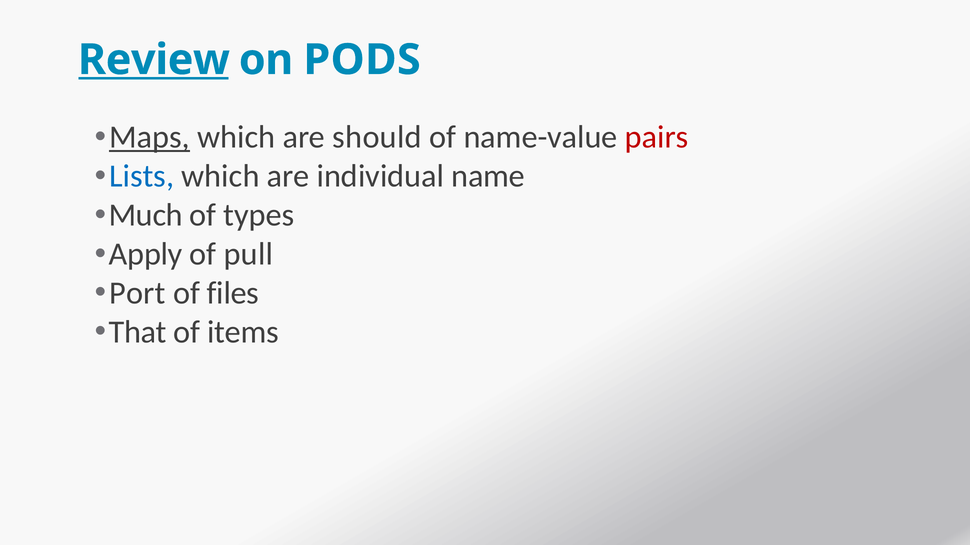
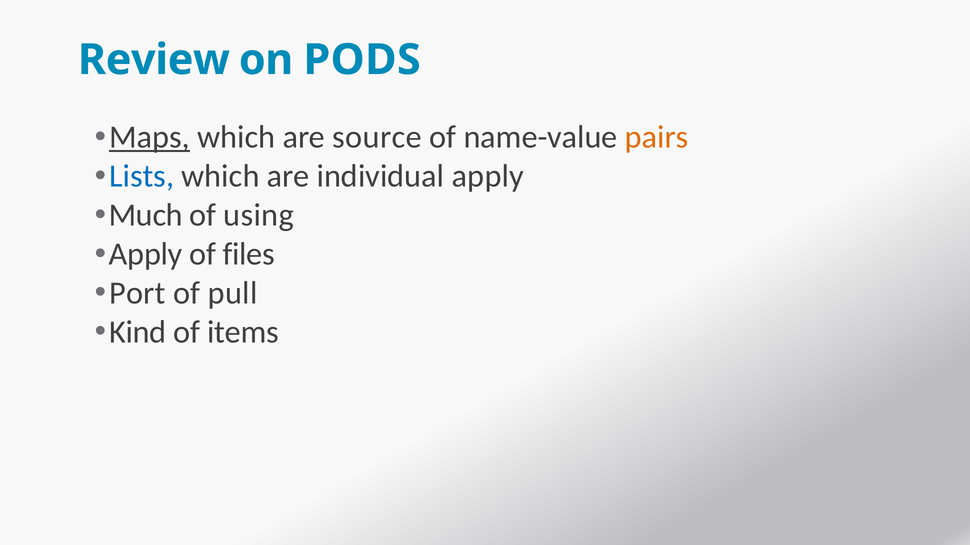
Review underline: present -> none
should: should -> source
pairs colour: red -> orange
individual name: name -> apply
types: types -> using
pull: pull -> files
files: files -> pull
That: That -> Kind
